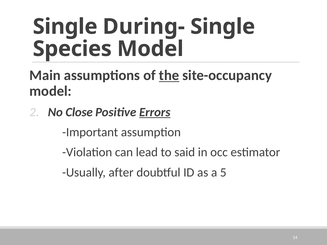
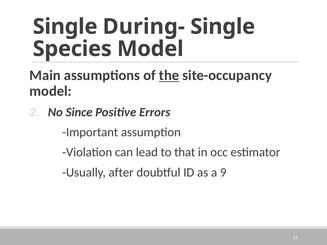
Close: Close -> Since
Errors underline: present -> none
said: said -> that
5: 5 -> 9
